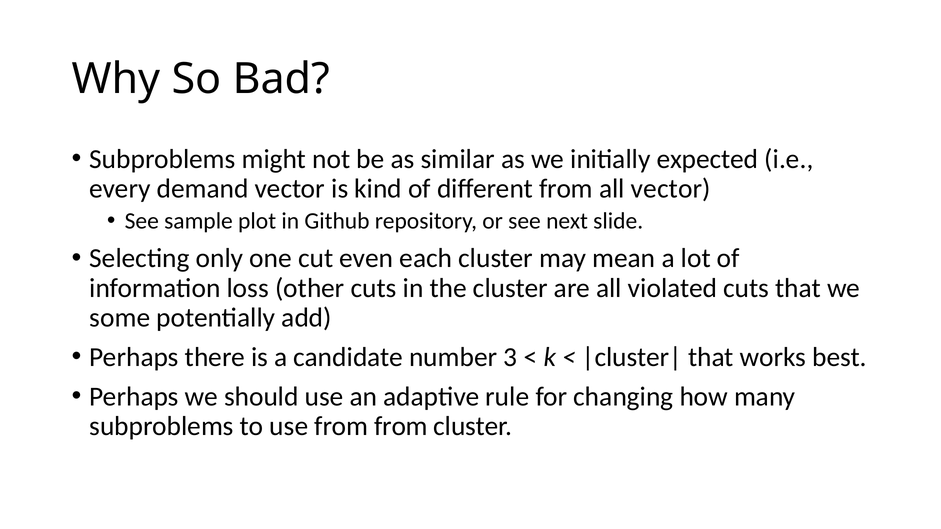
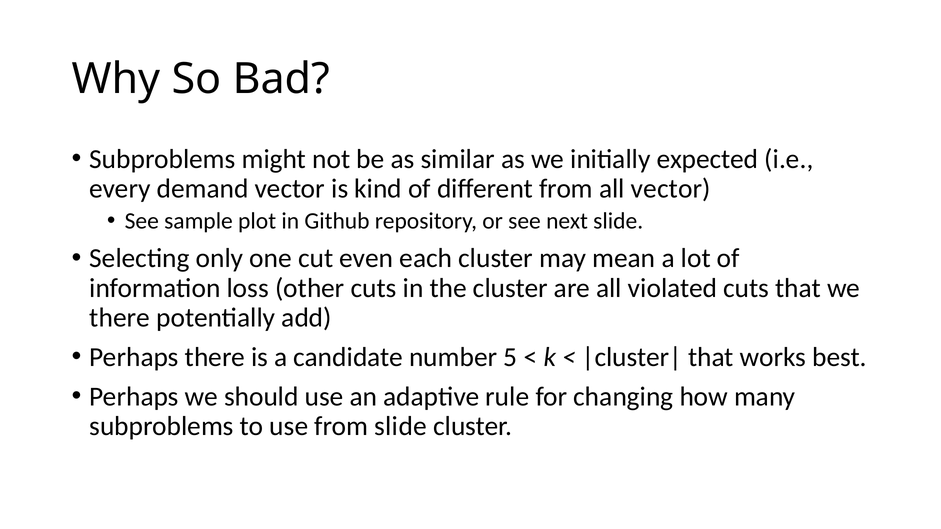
some at (120, 318): some -> there
3: 3 -> 5
from from: from -> slide
